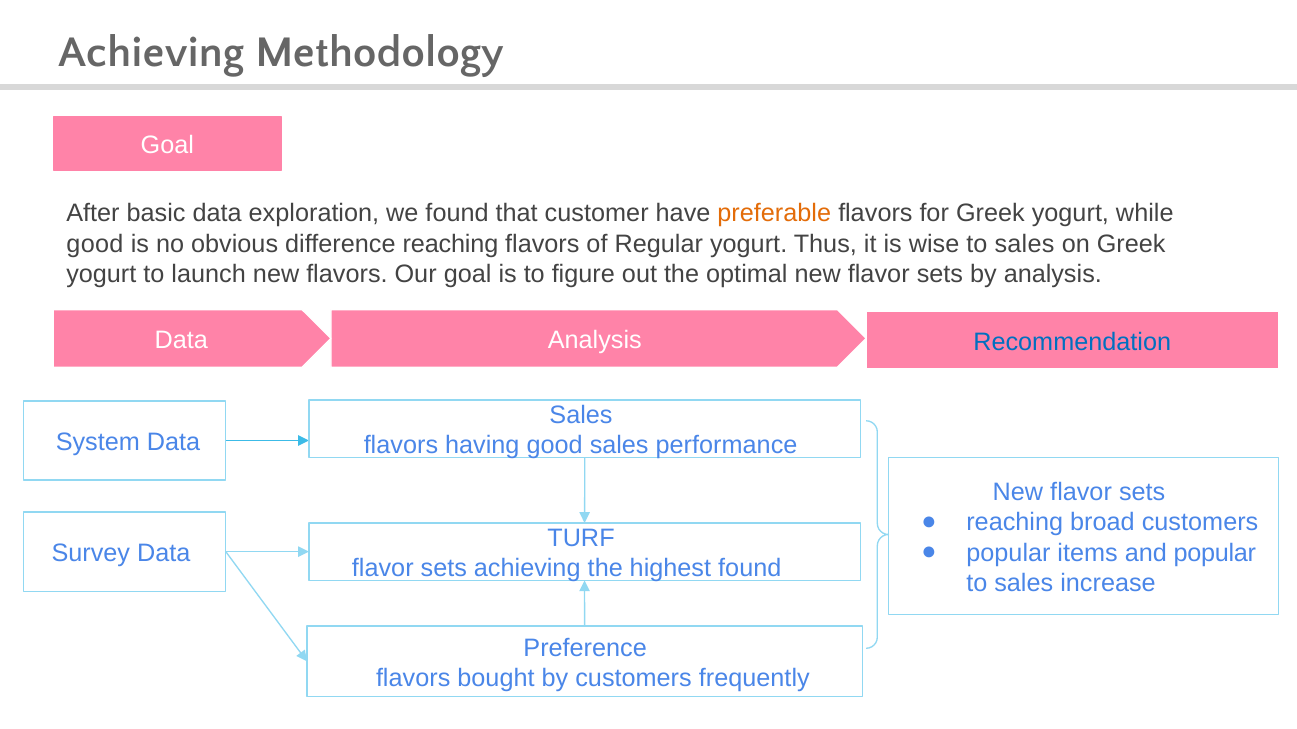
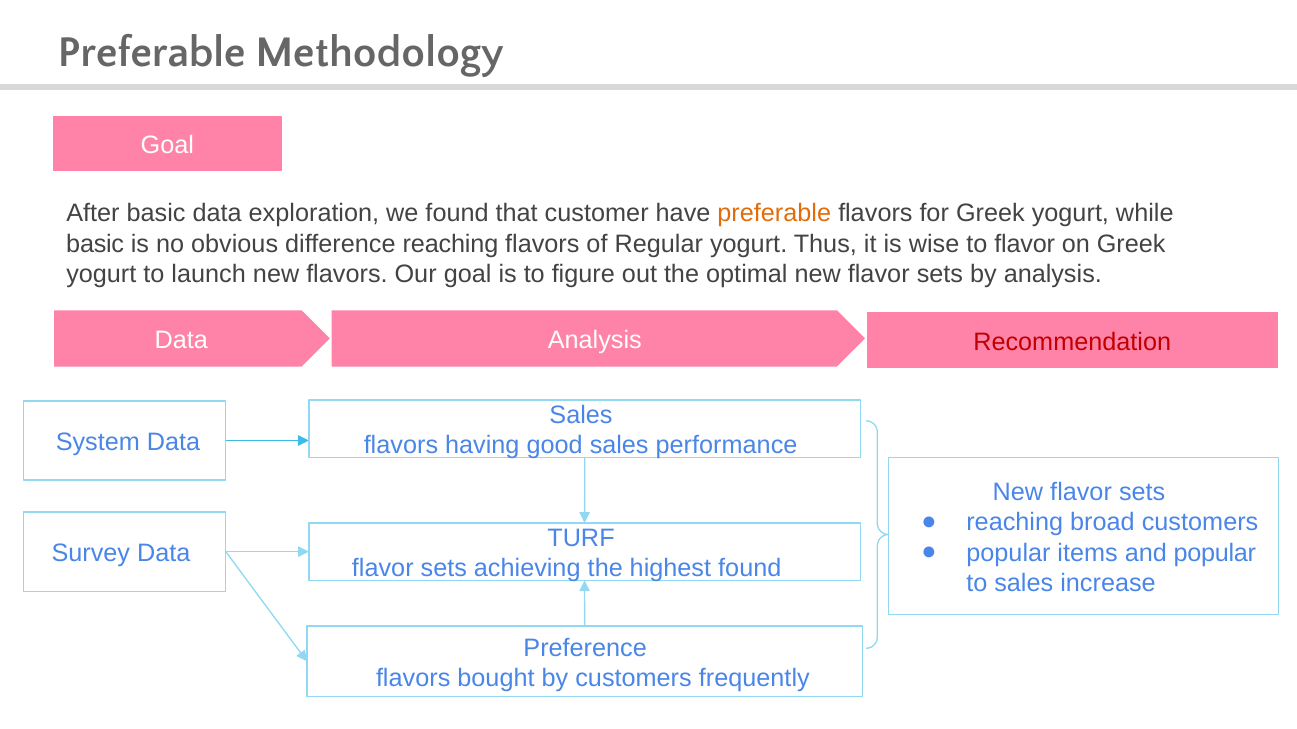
Achieving at (151, 53): Achieving -> Preferable
good at (95, 244): good -> basic
wise to sales: sales -> flavor
Recommendation colour: blue -> red
